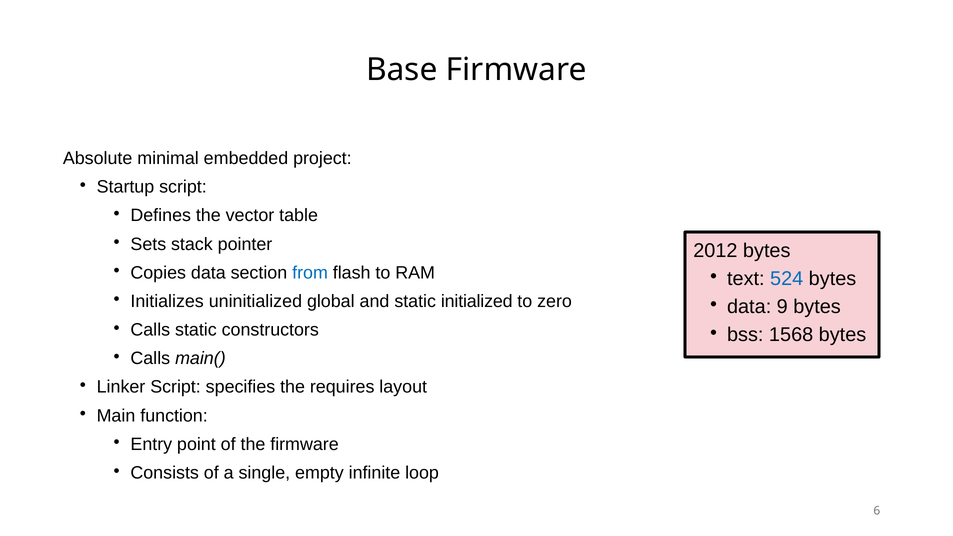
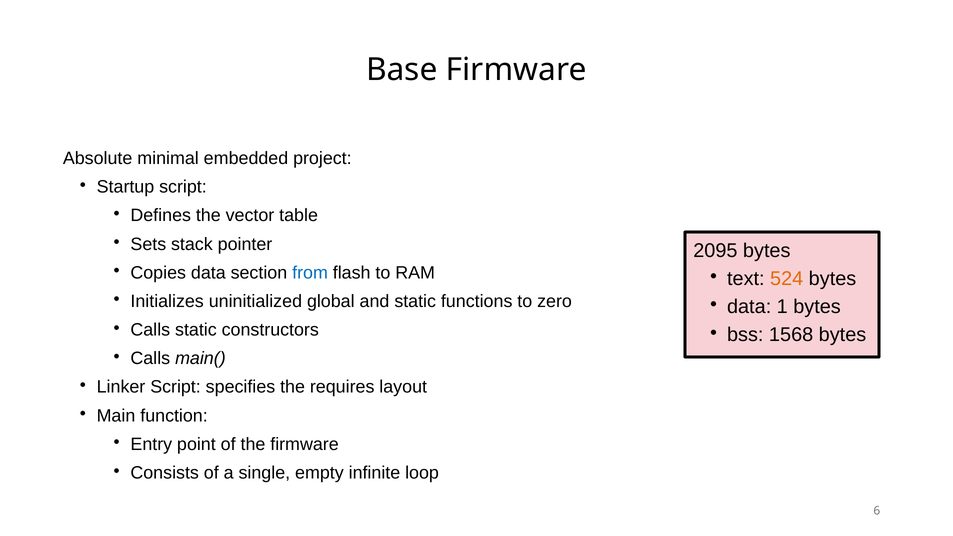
2012: 2012 -> 2095
524 colour: blue -> orange
initialized: initialized -> functions
9: 9 -> 1
